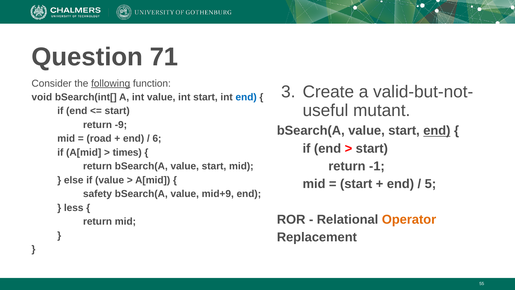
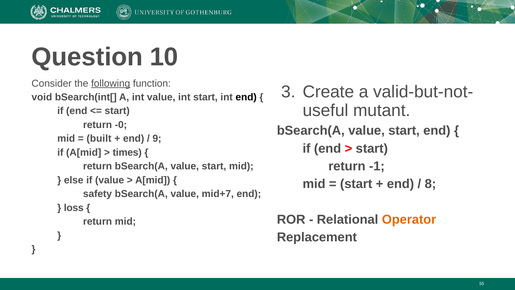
71: 71 -> 10
end at (246, 97) colour: blue -> black
-9: -9 -> -0
end at (437, 131) underline: present -> none
road: road -> built
6: 6 -> 9
5: 5 -> 8
mid+9: mid+9 -> mid+7
less: less -> loss
